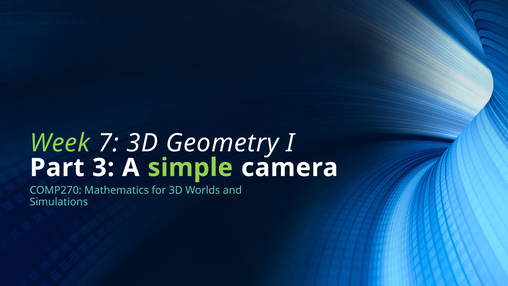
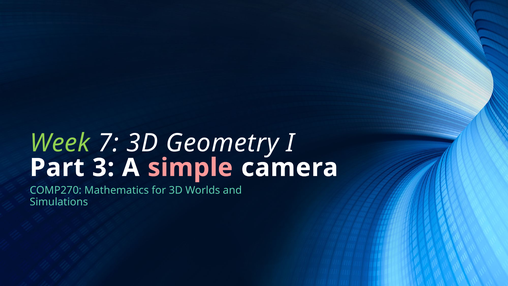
simple colour: light green -> pink
